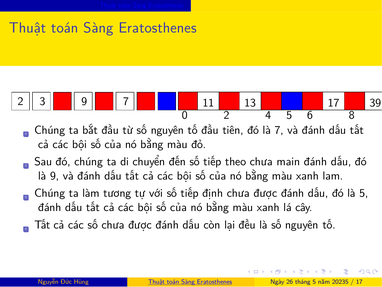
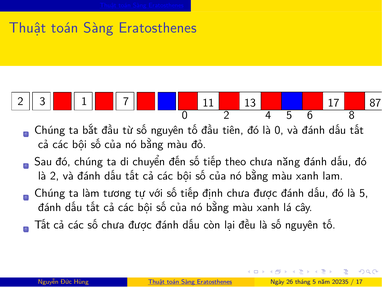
3 9: 9 -> 1
39: 39 -> 87
là 7: 7 -> 0
main: main -> năng
là 9: 9 -> 2
